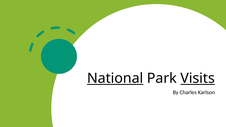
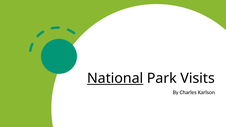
Visits underline: present -> none
